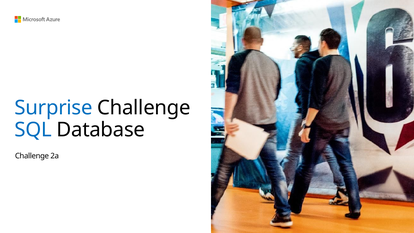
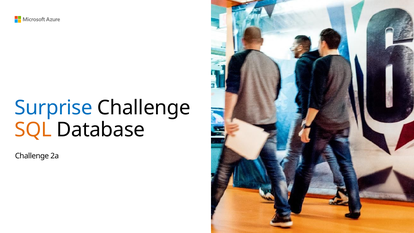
SQL colour: blue -> orange
